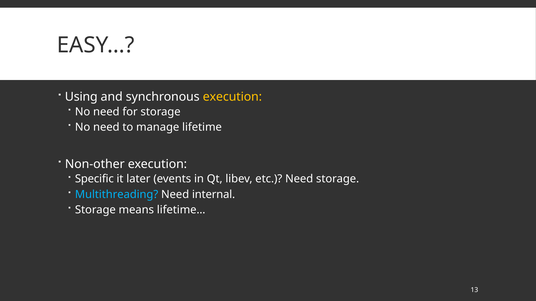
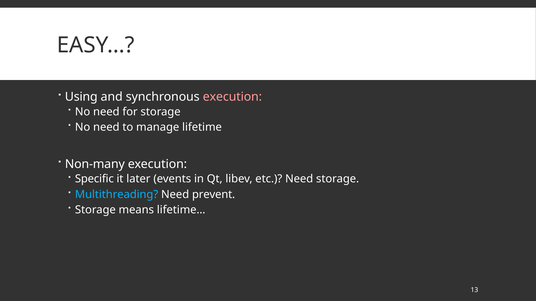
execution at (232, 97) colour: yellow -> pink
Non-other: Non-other -> Non-many
internal: internal -> prevent
